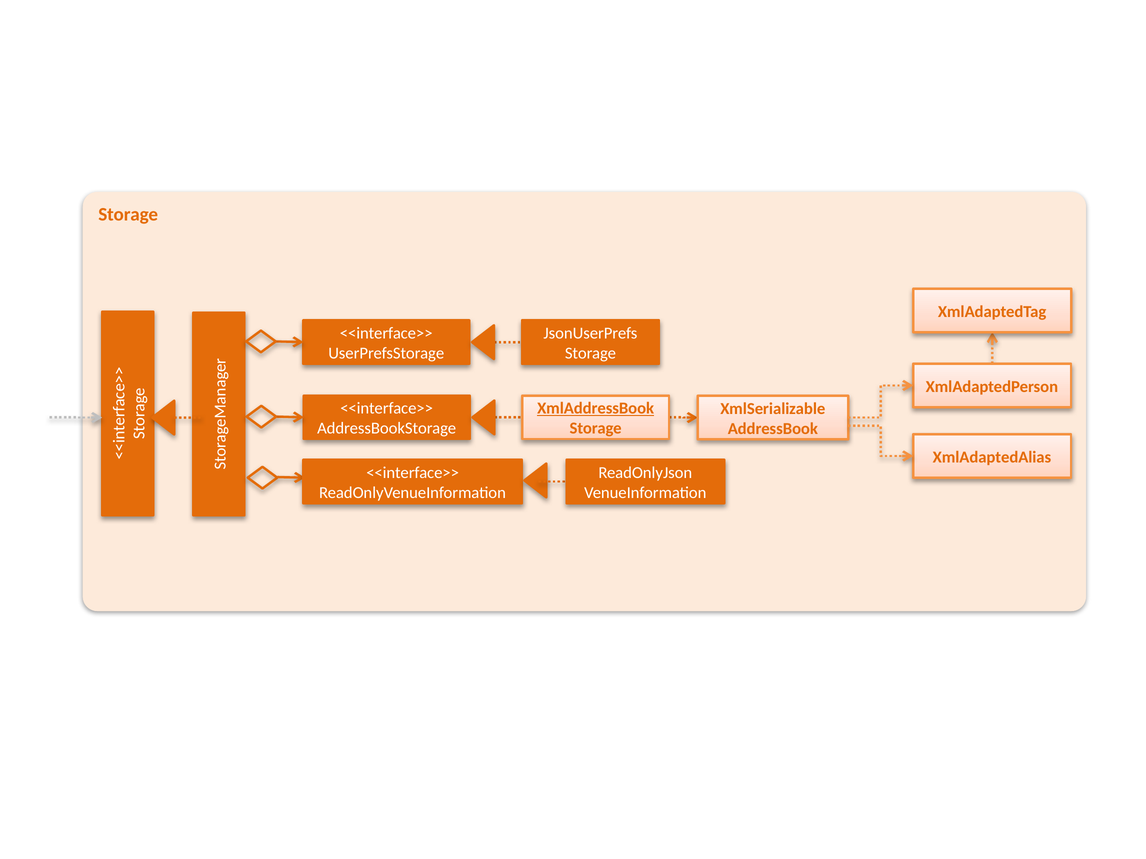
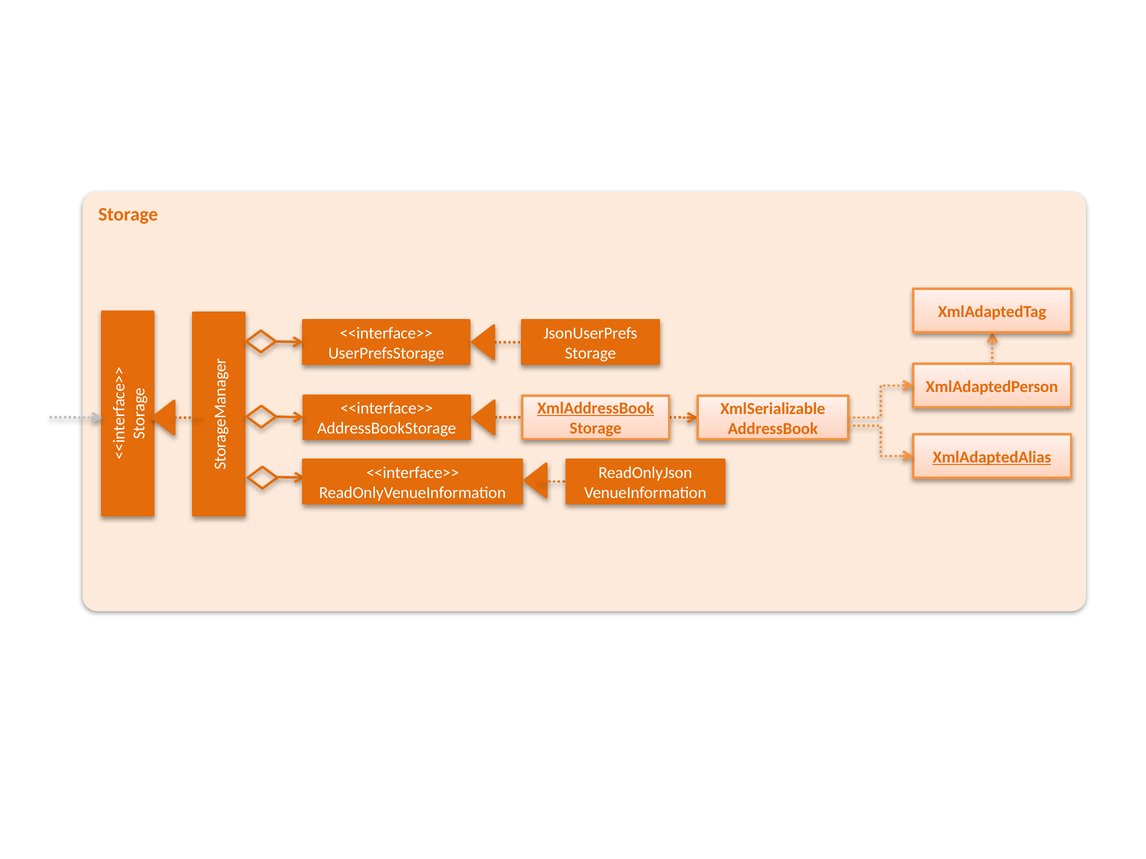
XmlAdaptedAlias underline: none -> present
